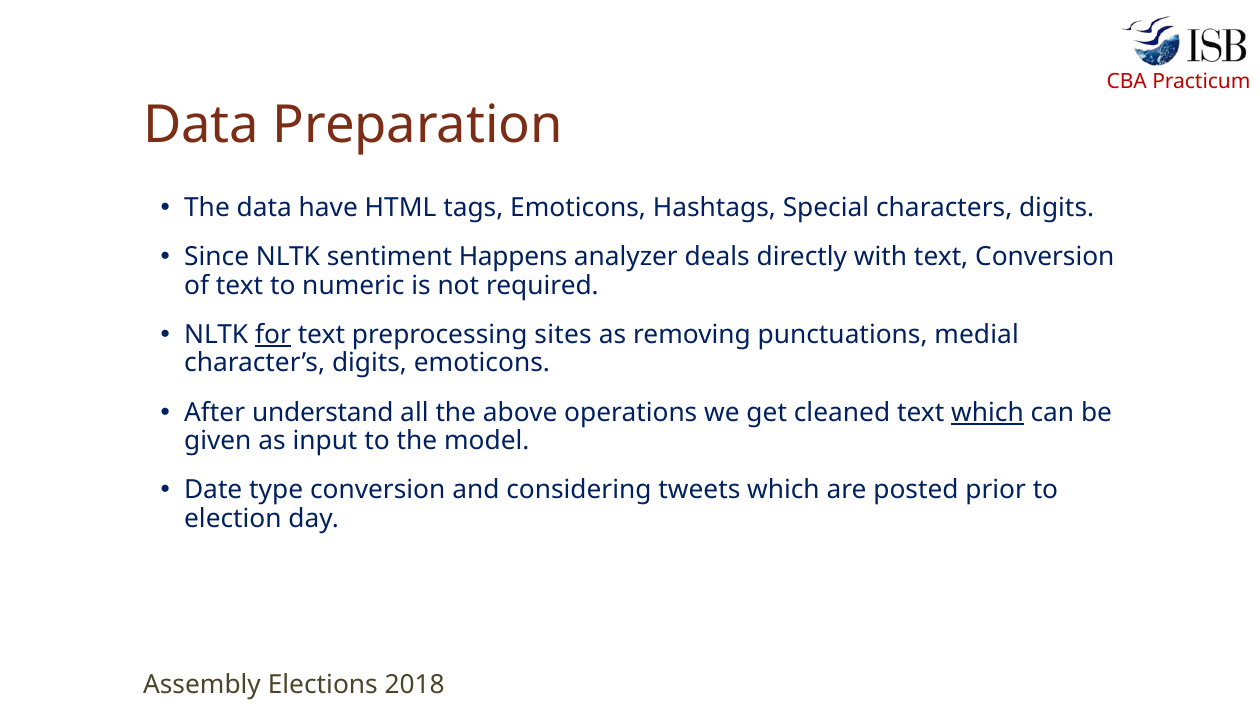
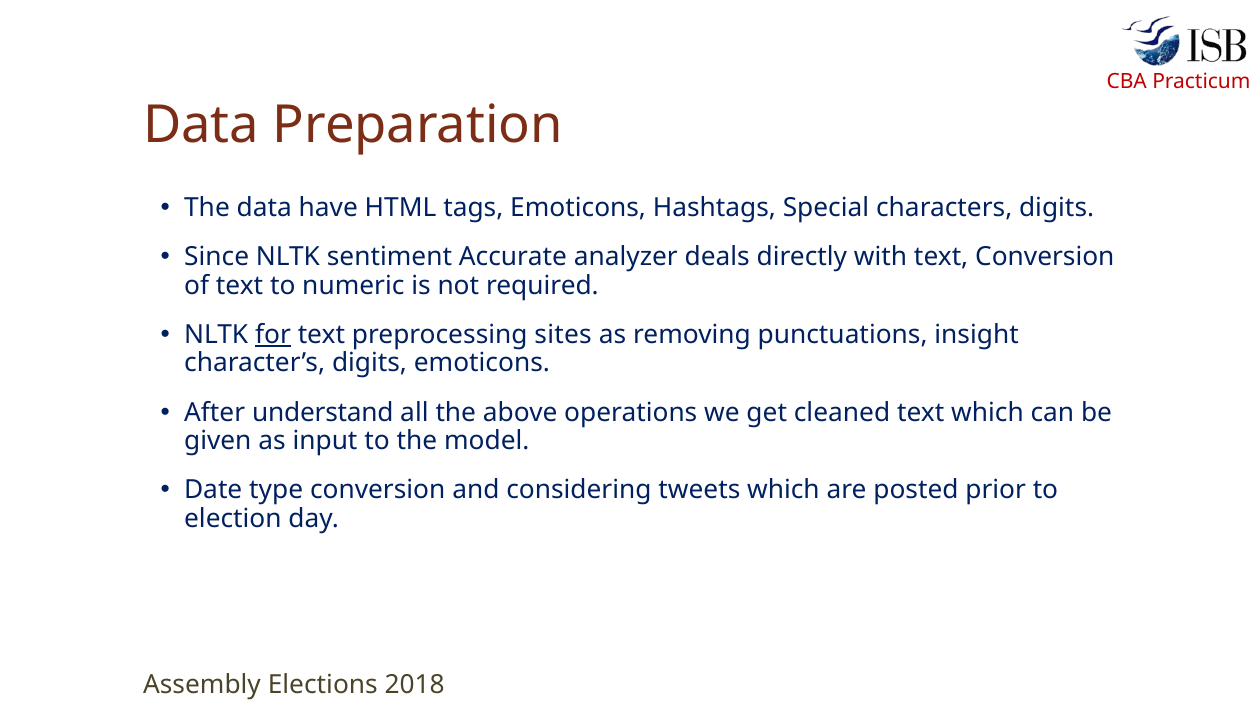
Happens: Happens -> Accurate
medial: medial -> insight
which at (987, 413) underline: present -> none
